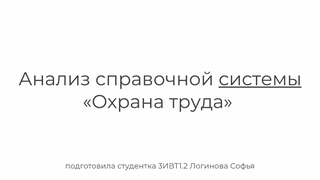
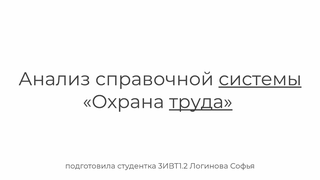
труда underline: none -> present
